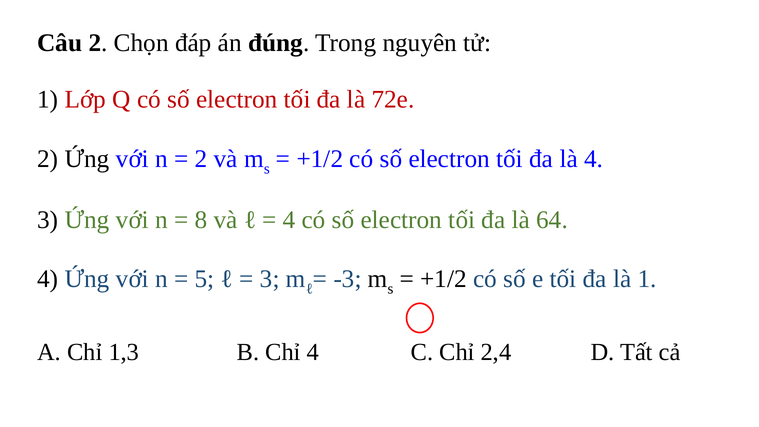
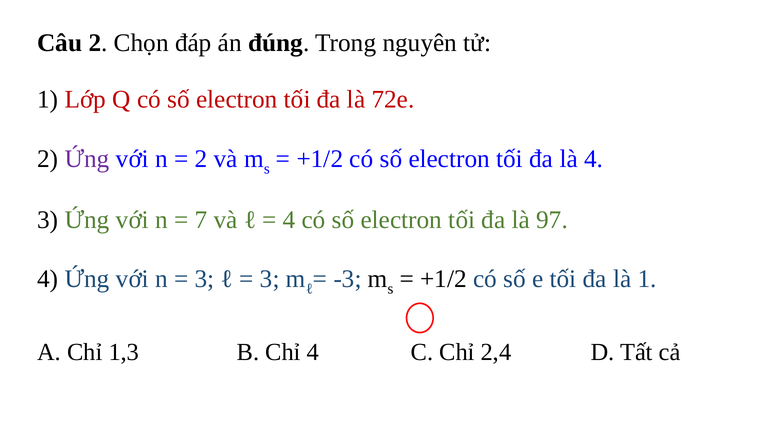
Ứng at (87, 159) colour: black -> purple
8: 8 -> 7
64: 64 -> 97
5 at (205, 279): 5 -> 3
